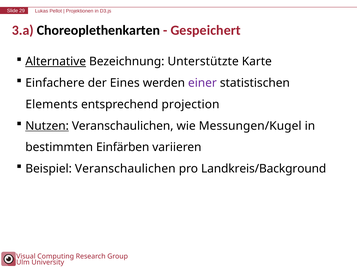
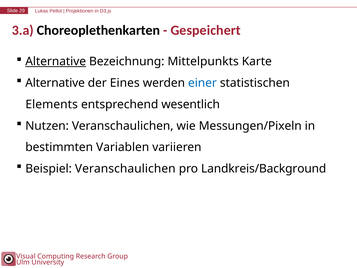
Unterstützte: Unterstützte -> Mittelpunkts
Einfachere at (55, 83): Einfachere -> Alternative
einer colour: purple -> blue
projection: projection -> wesentlich
Nutzen underline: present -> none
Messungen/Kugel: Messungen/Kugel -> Messungen/Pixeln
Einfärben: Einfärben -> Variablen
